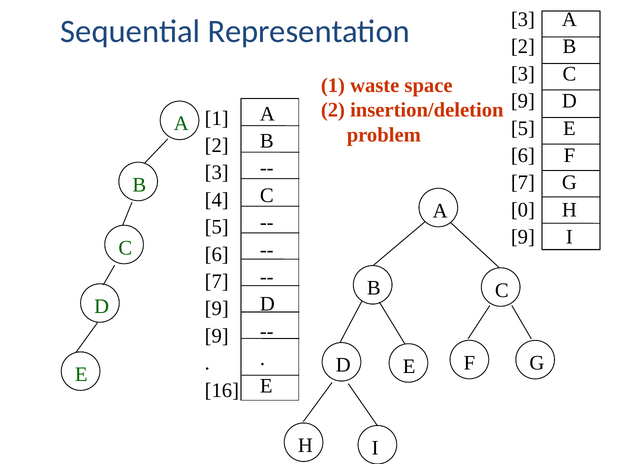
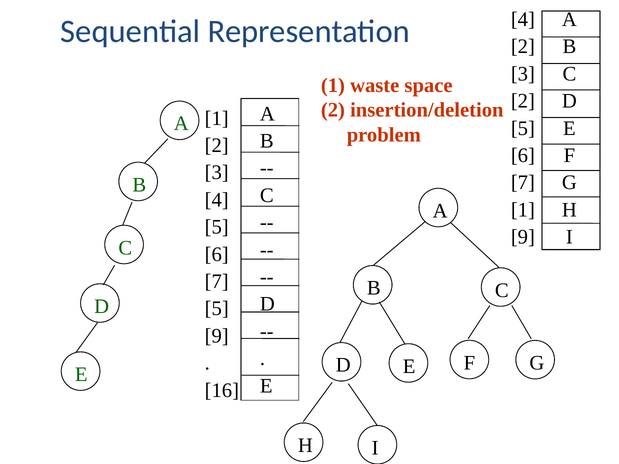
3 at (523, 19): 3 -> 4
9 at (523, 101): 9 -> 2
0 at (523, 210): 0 -> 1
9 at (217, 309): 9 -> 5
